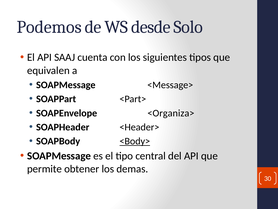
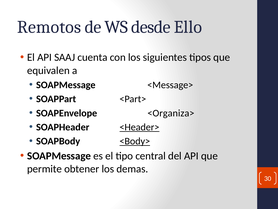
Podemos: Podemos -> Remotos
Solo: Solo -> Ello
<Header> underline: none -> present
